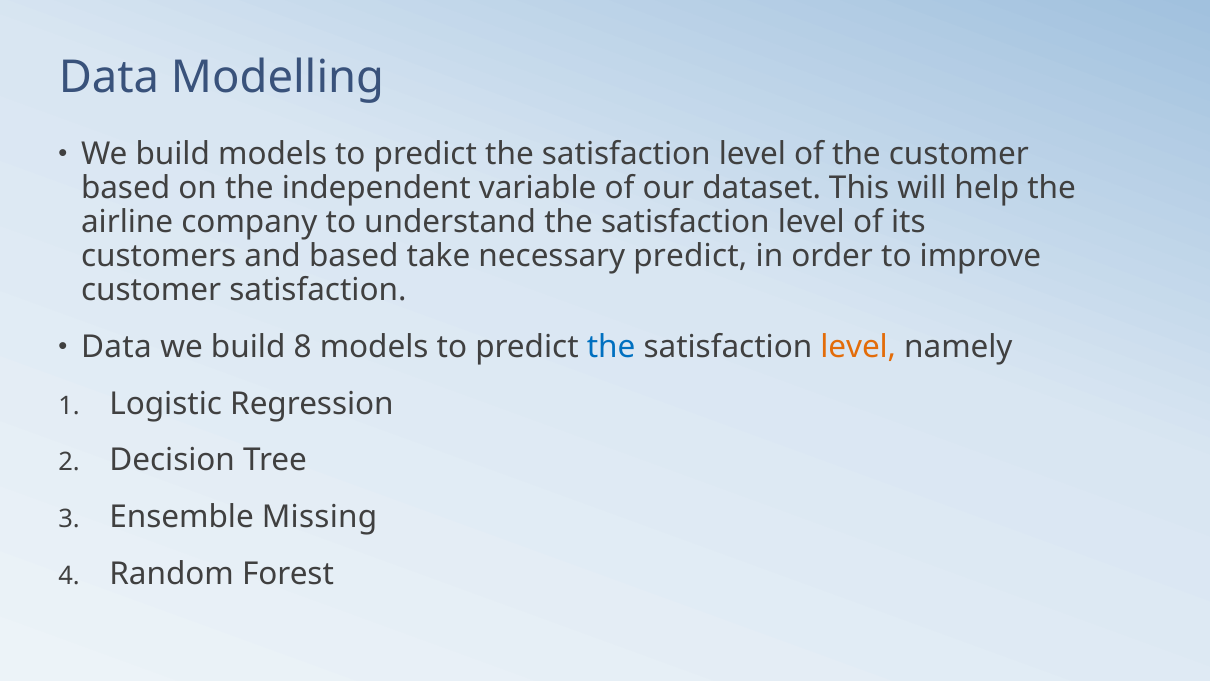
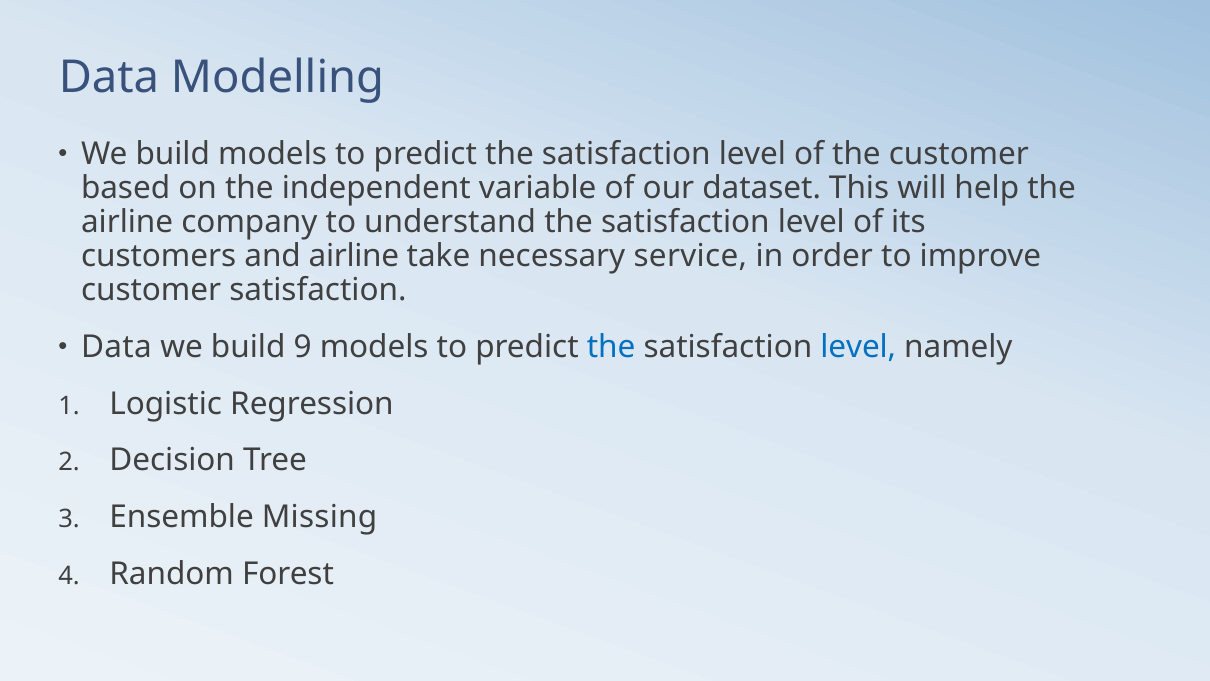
and based: based -> airline
necessary predict: predict -> service
8: 8 -> 9
level at (858, 347) colour: orange -> blue
